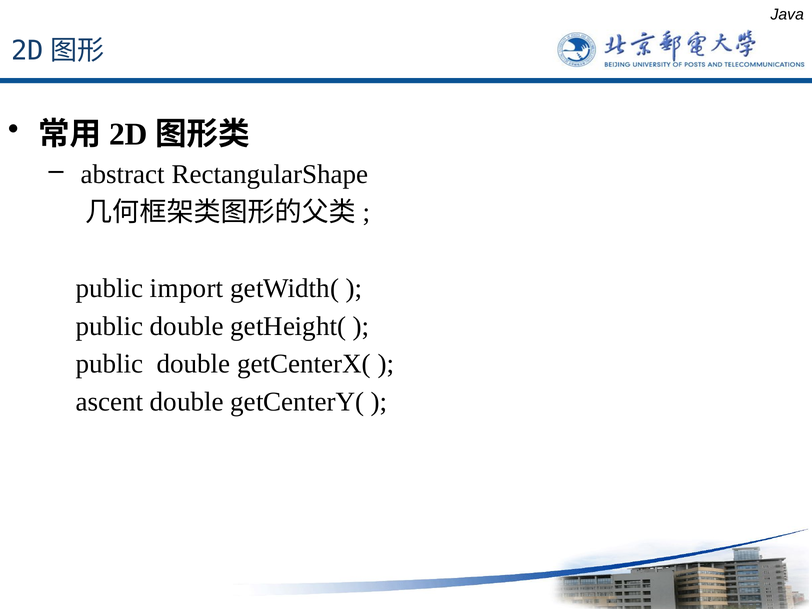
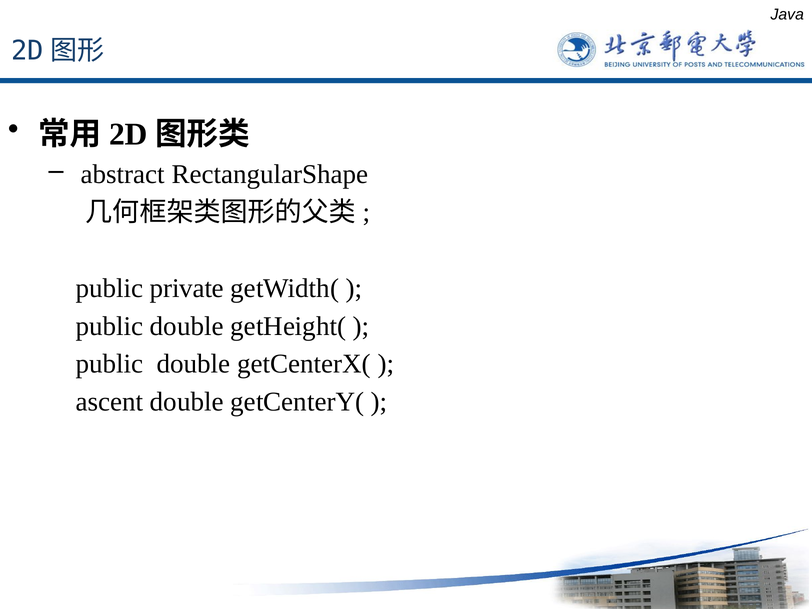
import: import -> private
